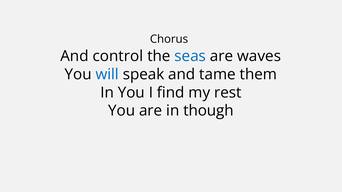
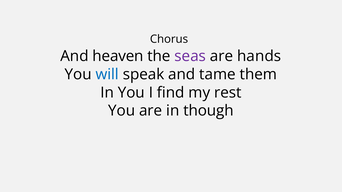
control: control -> heaven
seas colour: blue -> purple
waves: waves -> hands
